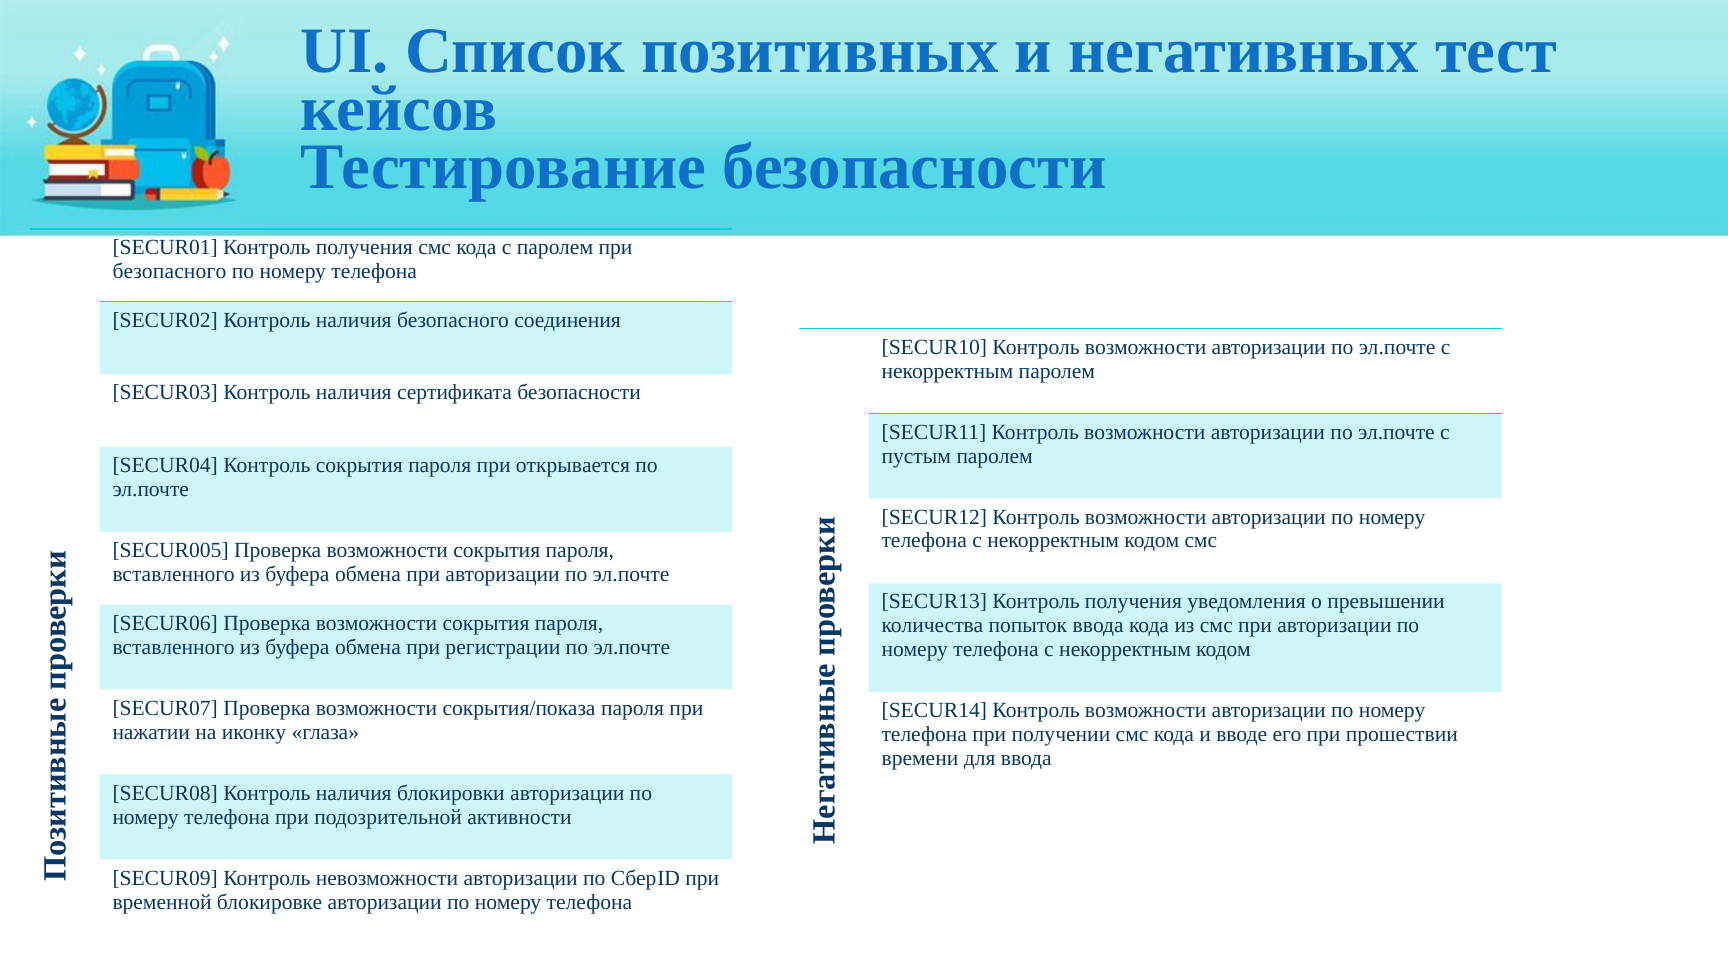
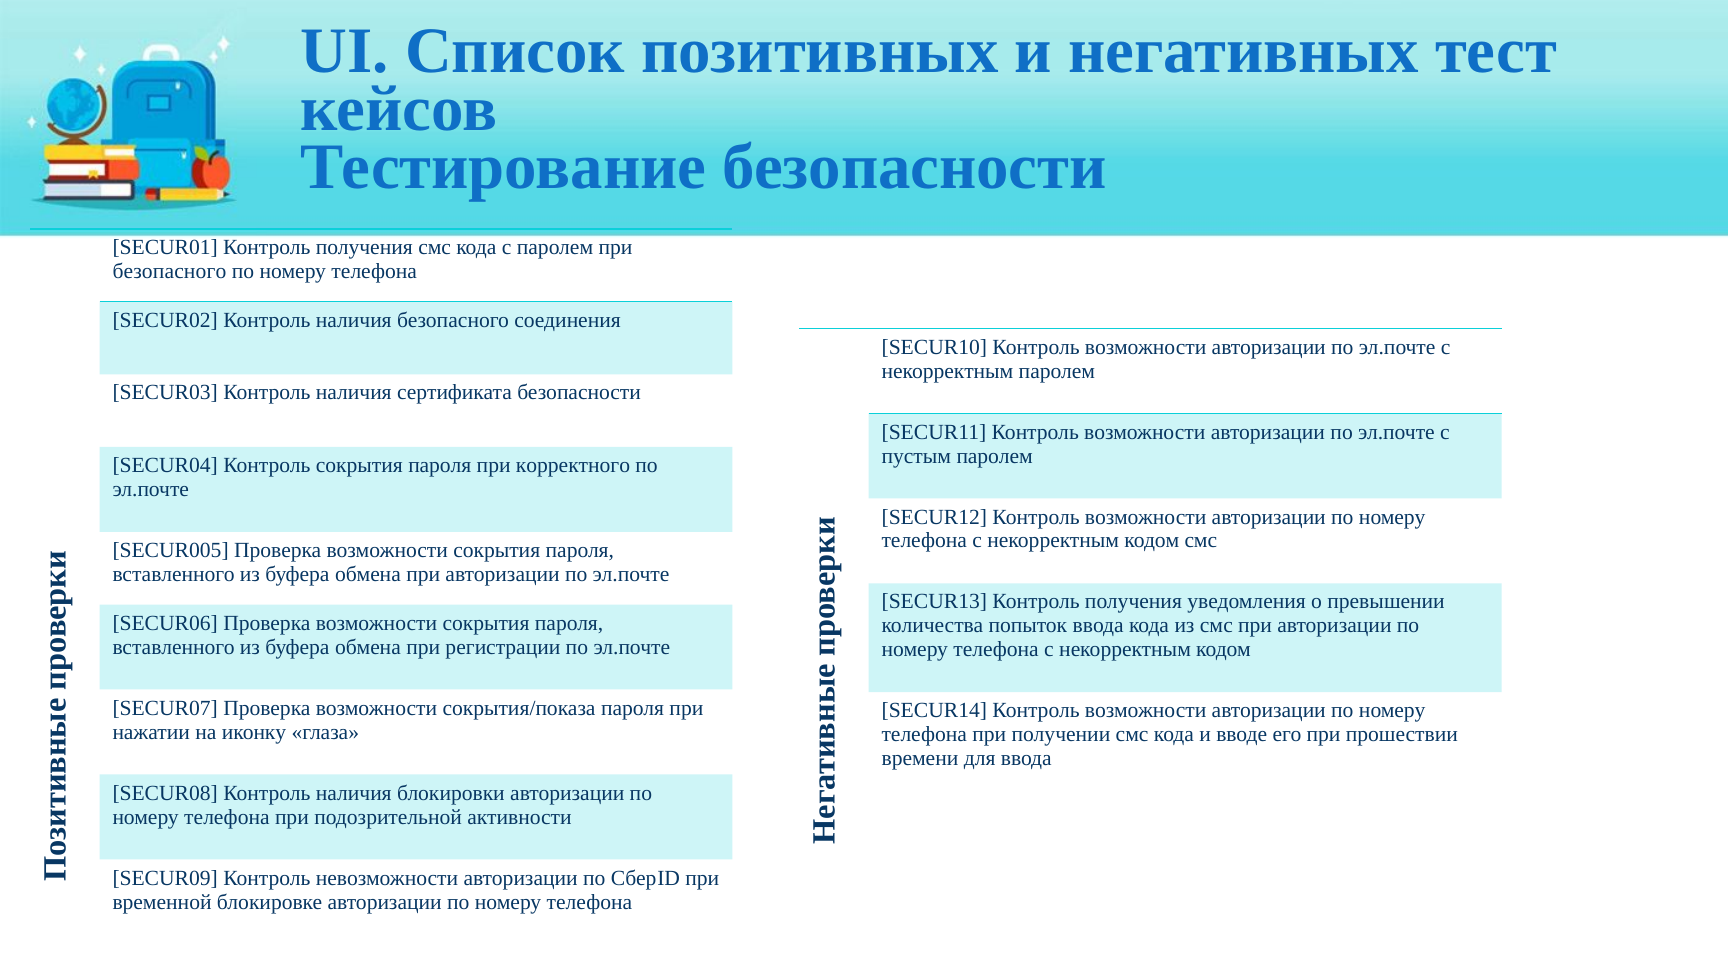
открывается: открывается -> корректного
